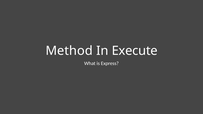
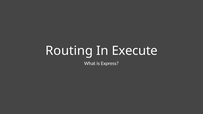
Method: Method -> Routing
